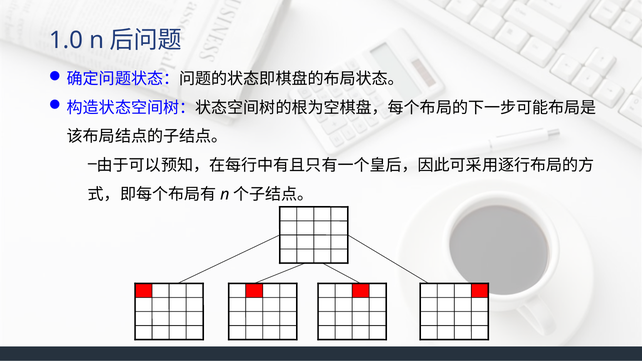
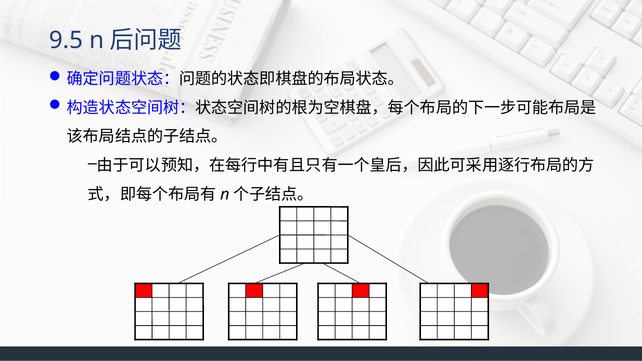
1.0: 1.0 -> 9.5
